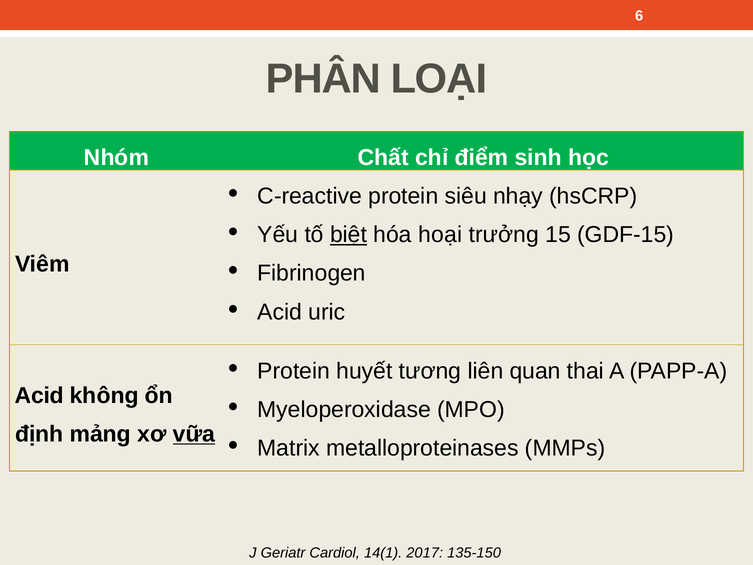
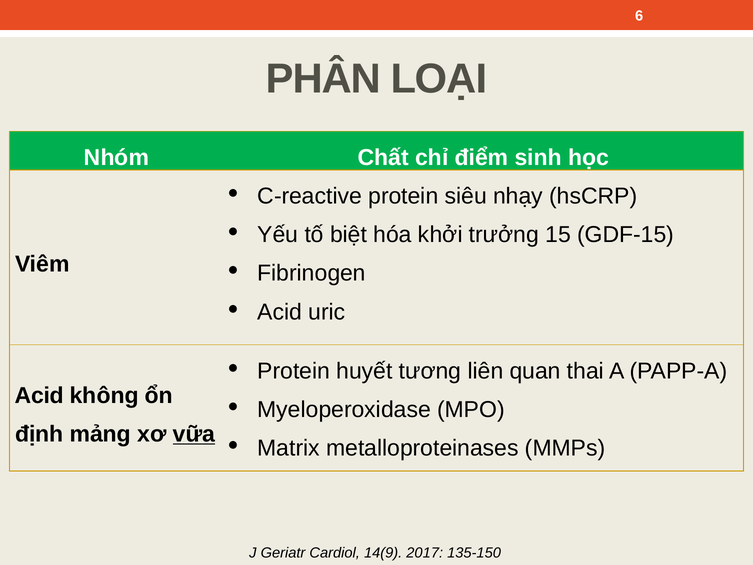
biệt underline: present -> none
hoại: hoại -> khởi
14(1: 14(1 -> 14(9
